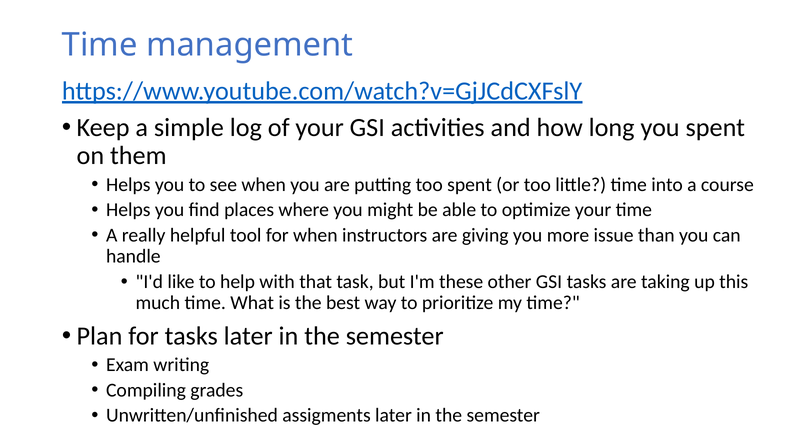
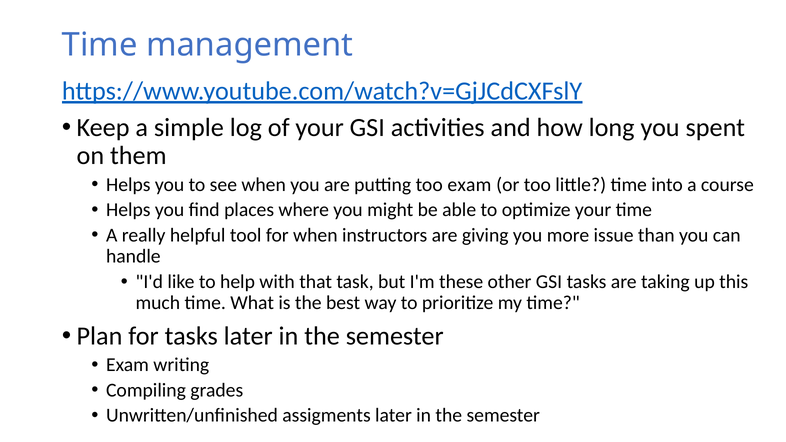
too spent: spent -> exam
